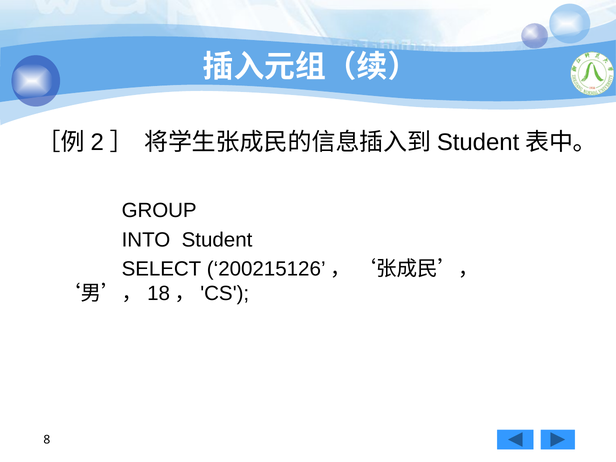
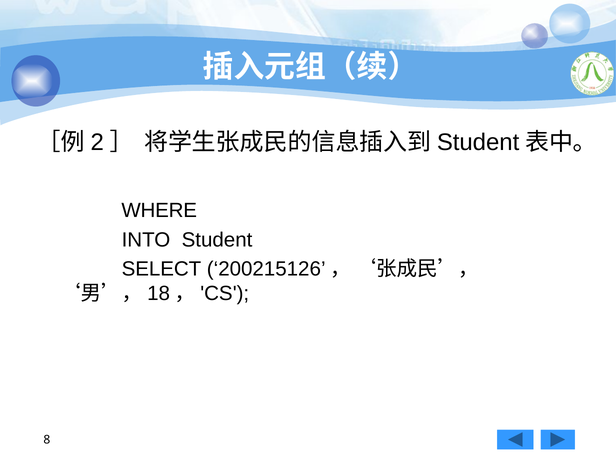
GROUP: GROUP -> WHERE
